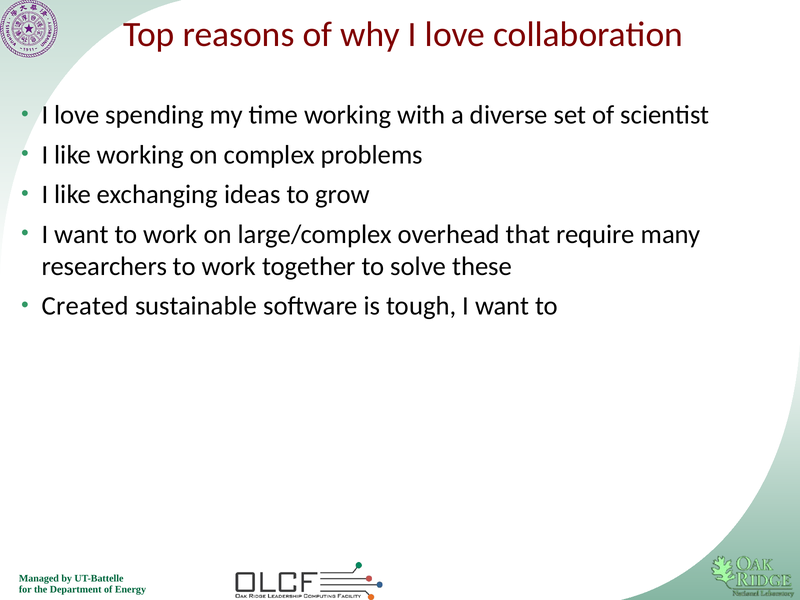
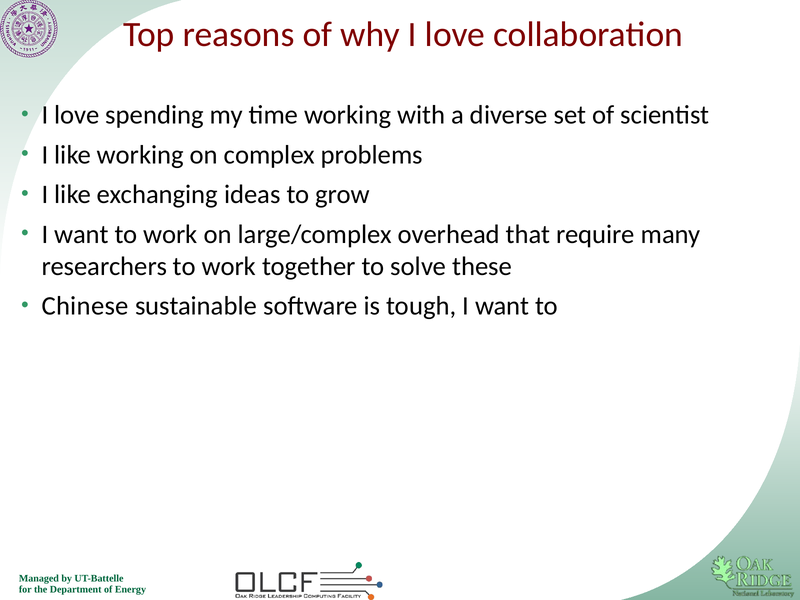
Created: Created -> Chinese
